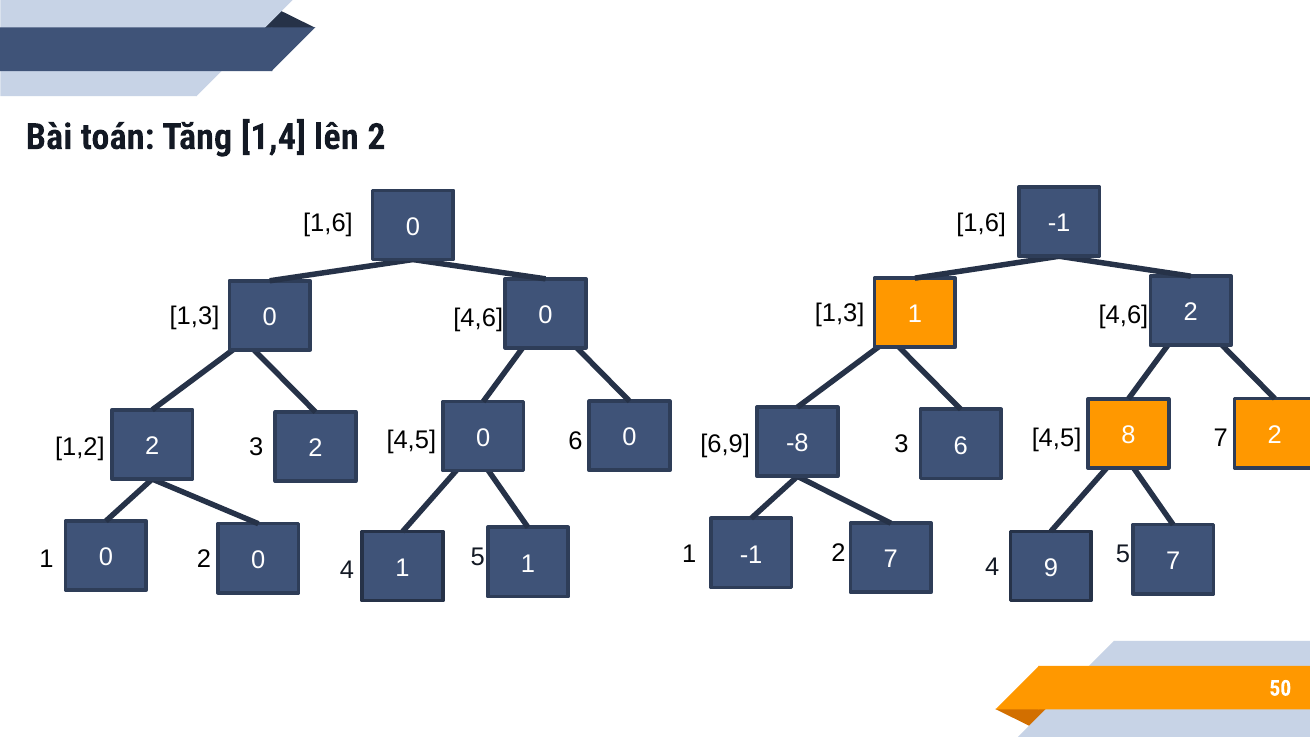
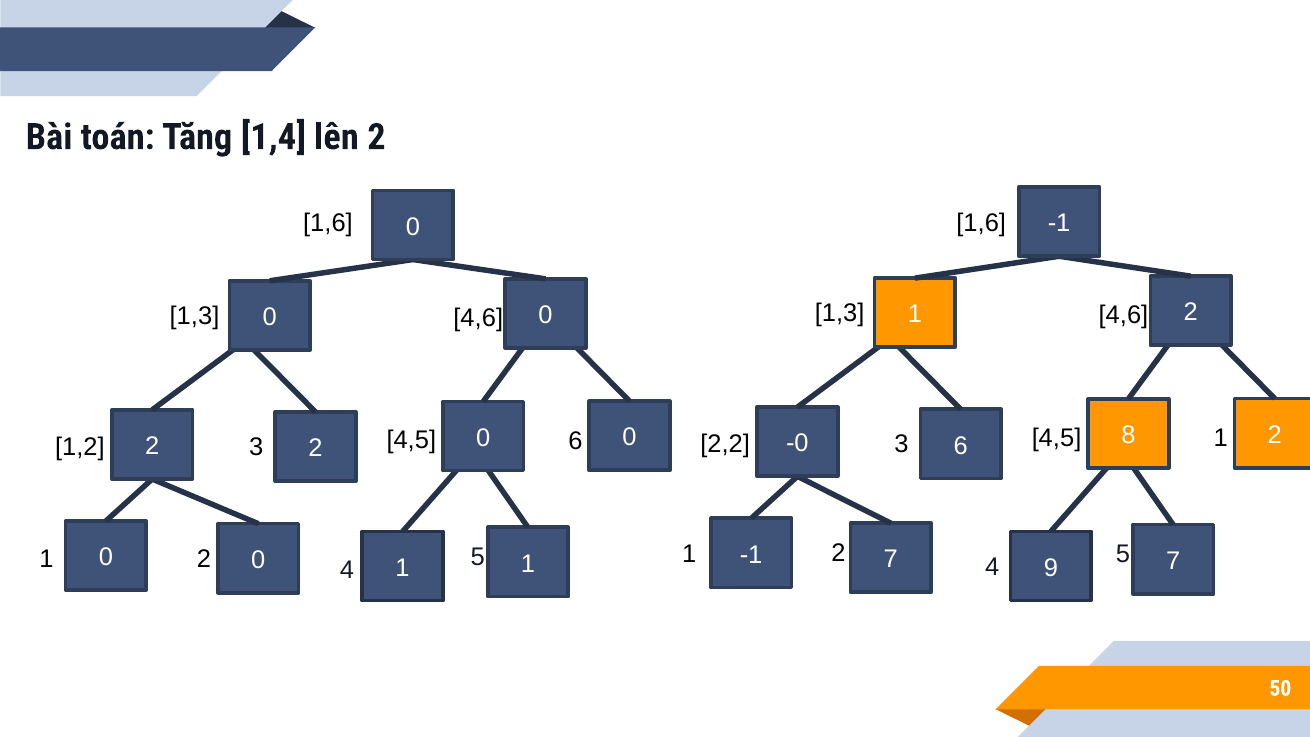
4,5 7: 7 -> 1
-8: -8 -> -0
6,9: 6,9 -> 2,2
